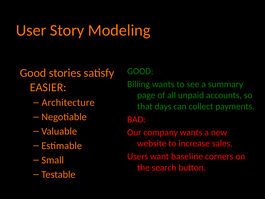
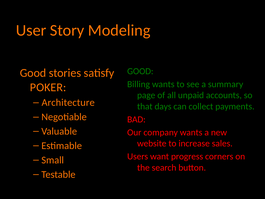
EASIER: EASIER -> POKER
baseline: baseline -> progress
